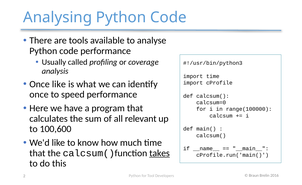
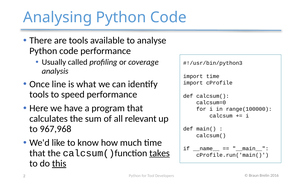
Once like: like -> line
once at (39, 95): once -> tools
100,600: 100,600 -> 967,968
this underline: none -> present
